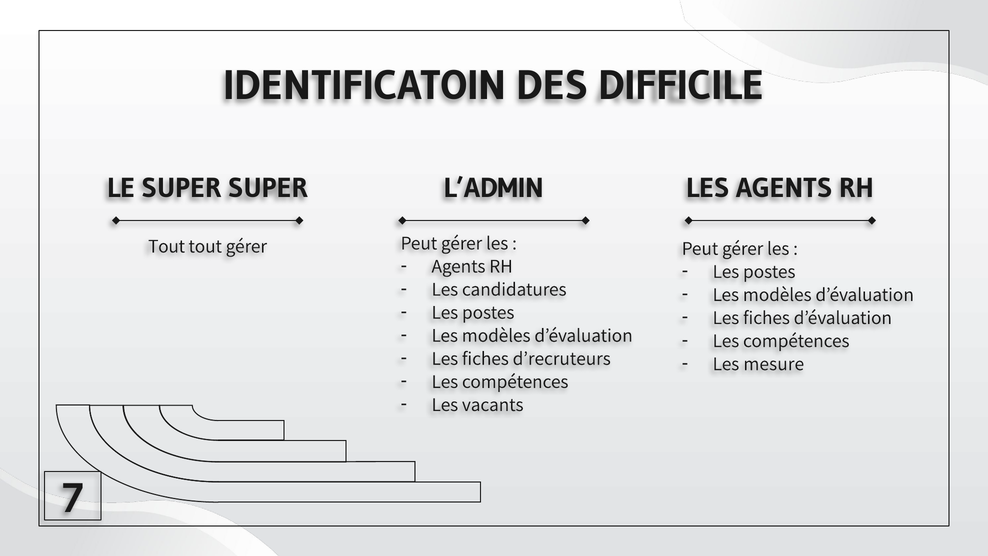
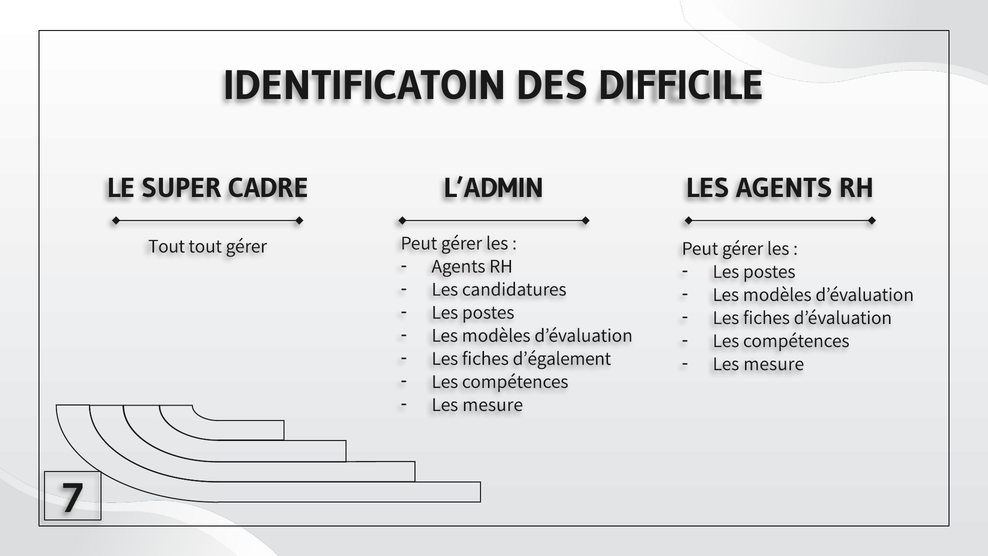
SUPER SUPER: SUPER -> CADRE
d’recruteurs: d’recruteurs -> d’également
vacants at (493, 404): vacants -> mesure
